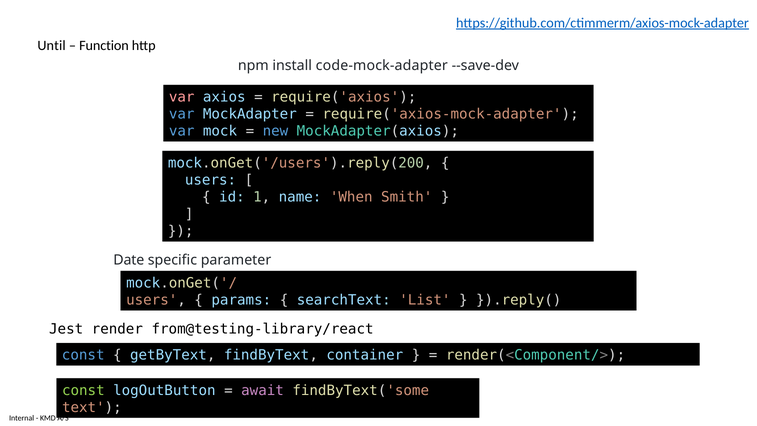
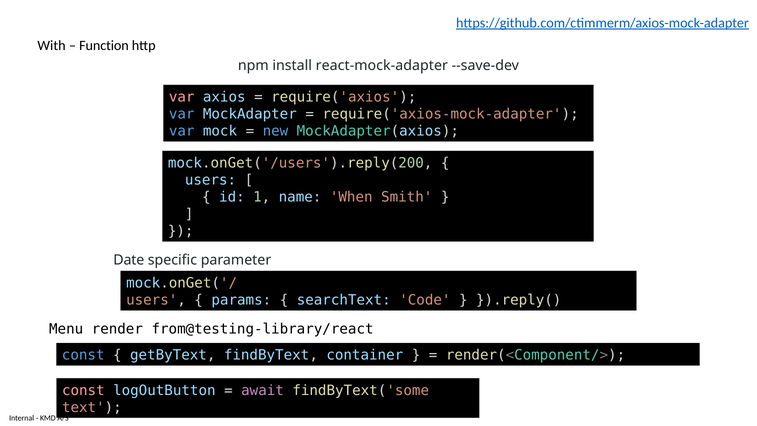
Until: Until -> With
code-mock-adapter: code-mock-adapter -> react-mock-adapter
List: List -> Code
Jest: Jest -> Menu
const at (83, 390) colour: light green -> pink
